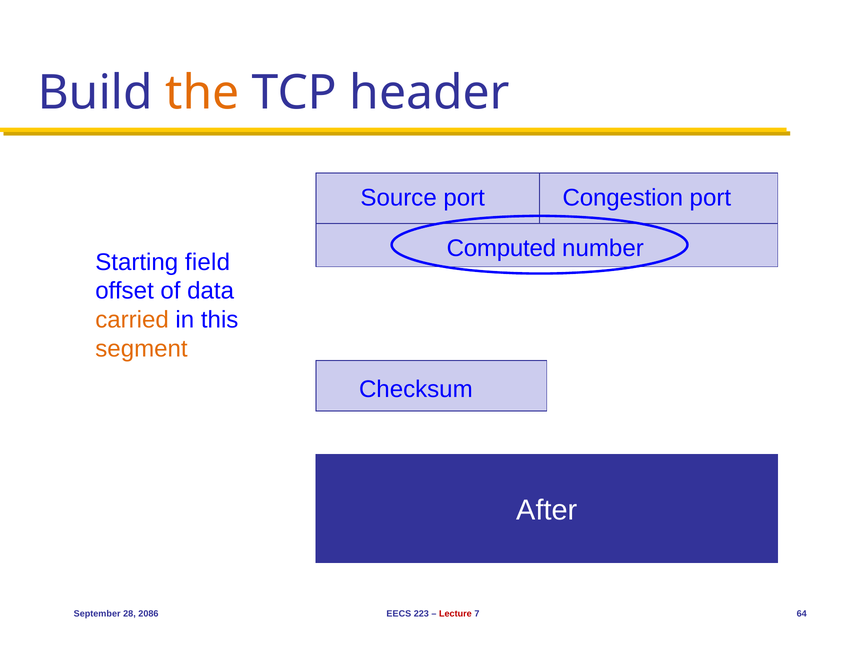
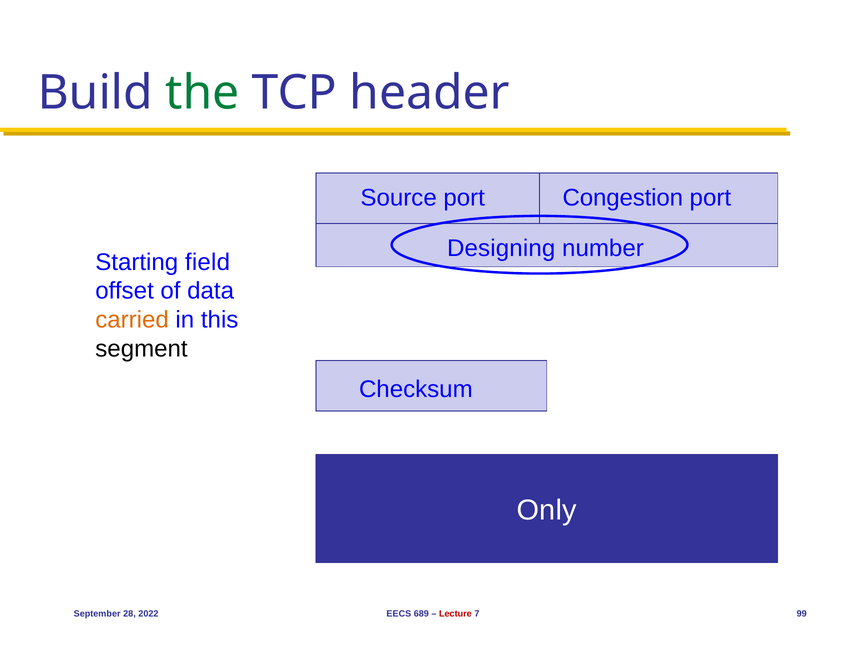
the colour: orange -> green
Computed: Computed -> Designing
segment colour: orange -> black
After: After -> Only
2086: 2086 -> 2022
223: 223 -> 689
64: 64 -> 99
